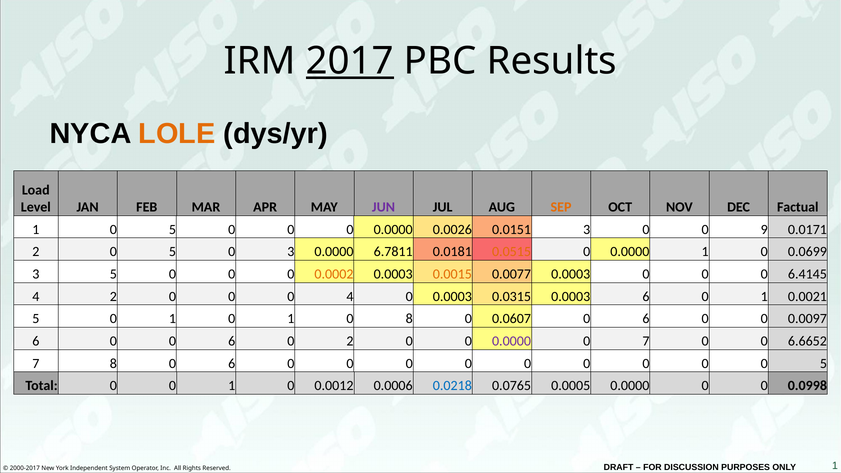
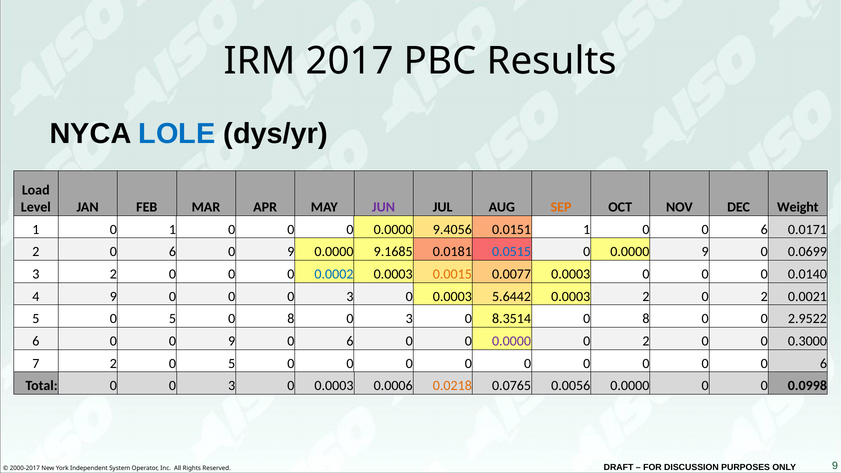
2017 underline: present -> none
LOLE colour: orange -> blue
Factual: Factual -> Weight
1 0 5: 5 -> 1
0.0026: 0.0026 -> 9.4056
0.0151 3: 3 -> 1
9 at (764, 229): 9 -> 6
2 0 5: 5 -> 6
3 at (291, 252): 3 -> 9
6.7811: 6.7811 -> 9.1685
0.0515 colour: orange -> blue
0.0000 1: 1 -> 9
3 5: 5 -> 2
0.0002 colour: orange -> blue
6.4145: 6.4145 -> 0.0140
4 2: 2 -> 9
0 0 0 4: 4 -> 3
0.0315: 0.0315 -> 5.6442
0.0003 6: 6 -> 2
1 at (764, 297): 1 -> 2
5 0 1: 1 -> 5
1 at (291, 319): 1 -> 8
8 at (409, 319): 8 -> 3
0.0607: 0.0607 -> 8.3514
6 at (646, 319): 6 -> 8
0.0097: 0.0097 -> 2.9522
0 0 6: 6 -> 9
2 at (350, 341): 2 -> 6
7 at (646, 341): 7 -> 2
6.6652: 6.6652 -> 0.3000
7 8: 8 -> 2
6 at (232, 364): 6 -> 5
0 0 0 5: 5 -> 6
Total 0 0 1: 1 -> 3
0.0012 at (334, 386): 0.0012 -> 0.0003
0.0218 colour: blue -> orange
0.0005: 0.0005 -> 0.0056
1 at (835, 466): 1 -> 9
